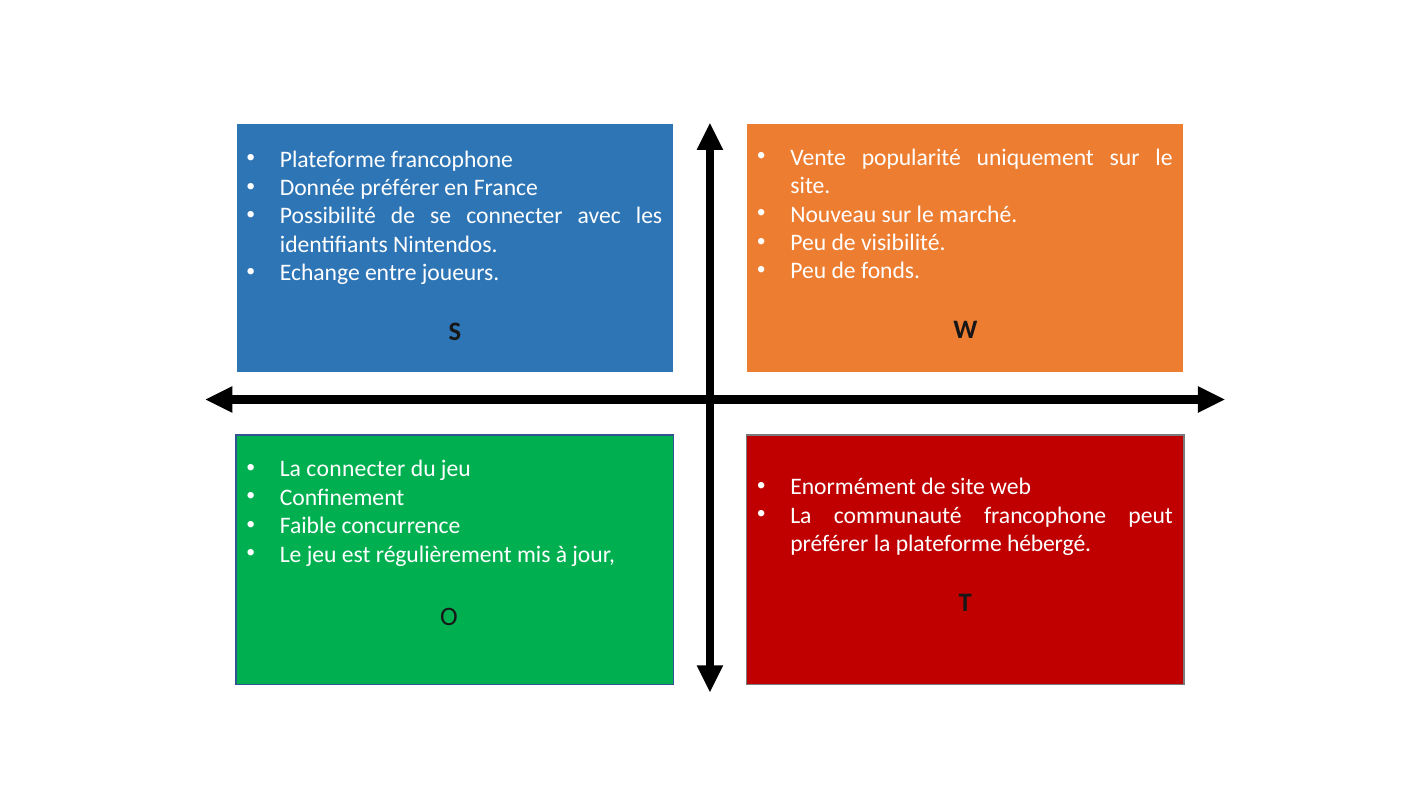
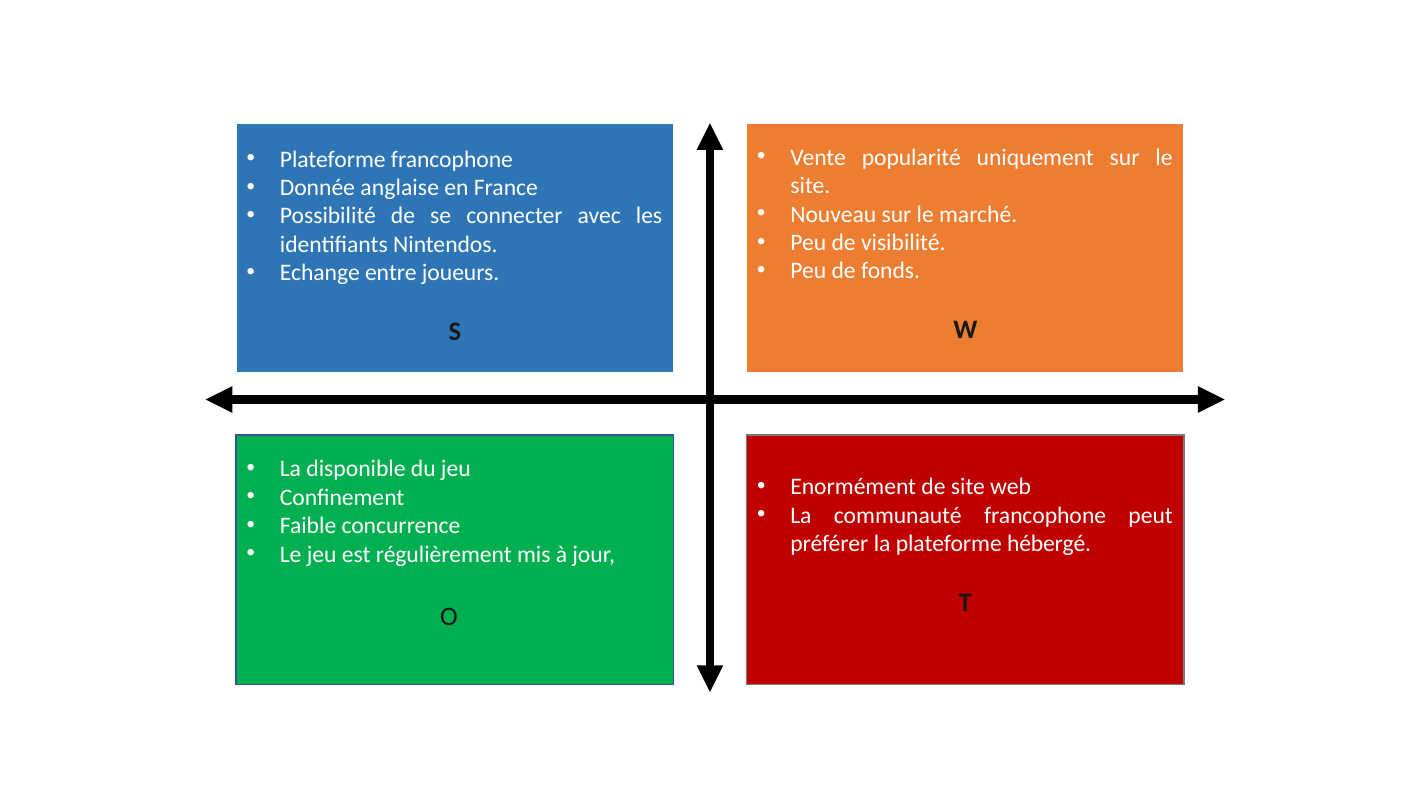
Donnée préférer: préférer -> anglaise
La connecter: connecter -> disponible
